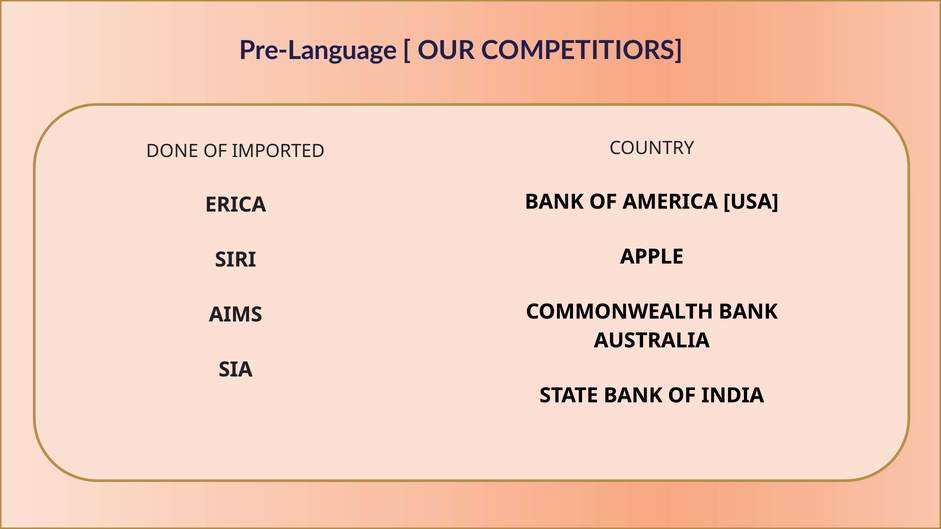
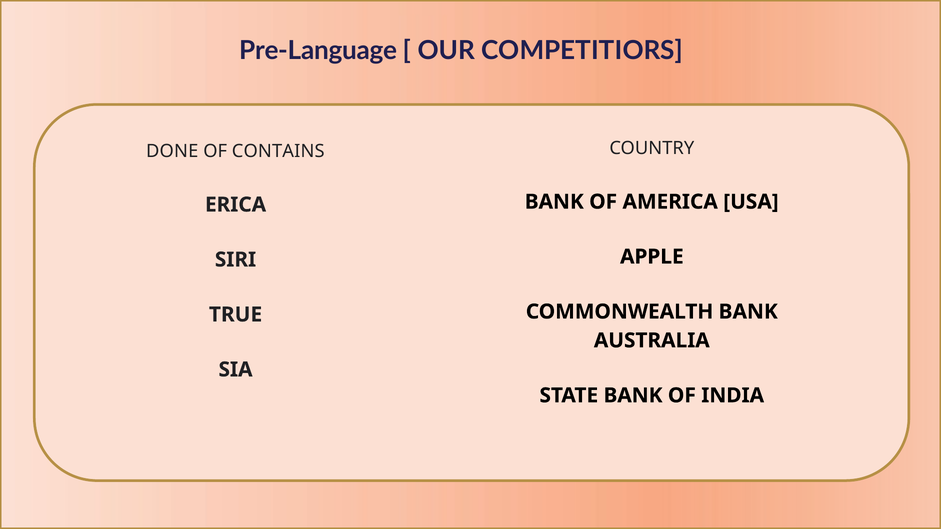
IMPORTED: IMPORTED -> CONTAINS
AIMS: AIMS -> TRUE
